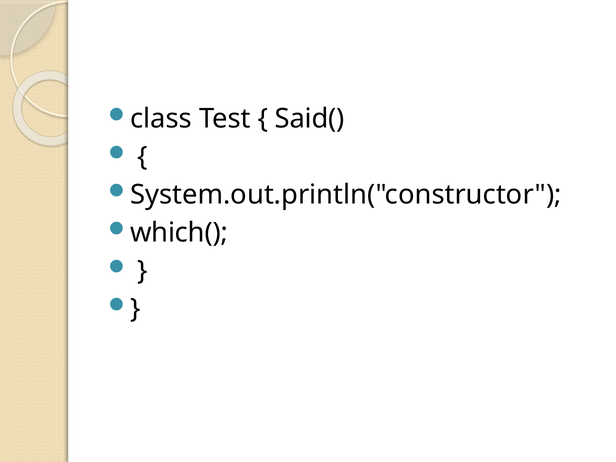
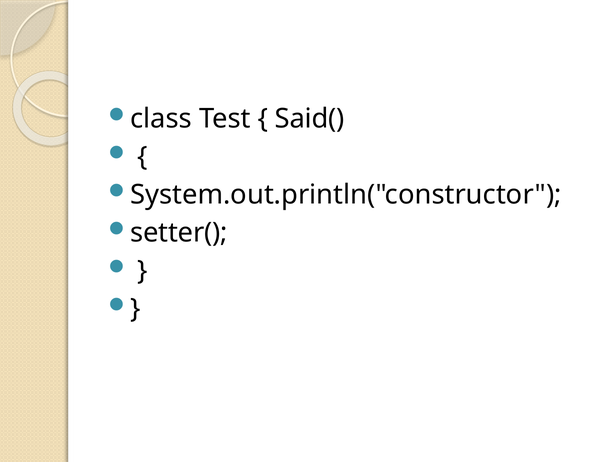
which(: which( -> setter(
